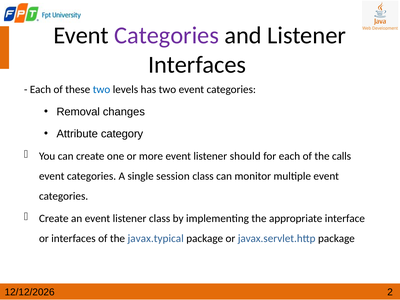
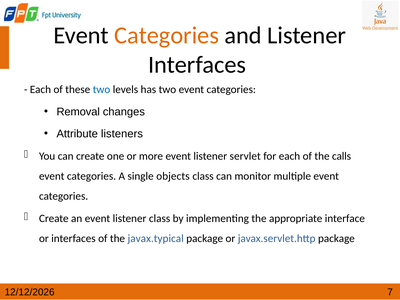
Categories at (167, 35) colour: purple -> orange
category: category -> listeners
should: should -> servlet
session: session -> objects
2: 2 -> 7
